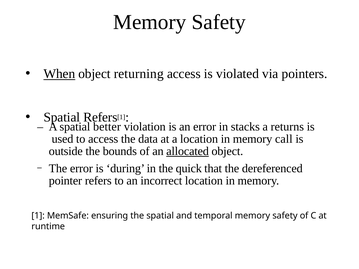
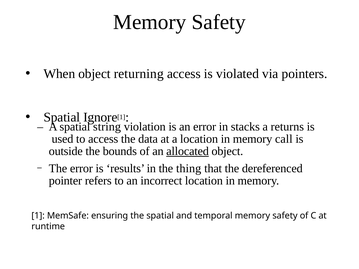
When underline: present -> none
Spatial Refers: Refers -> Ignore
better: better -> string
during: during -> results
quick: quick -> thing
